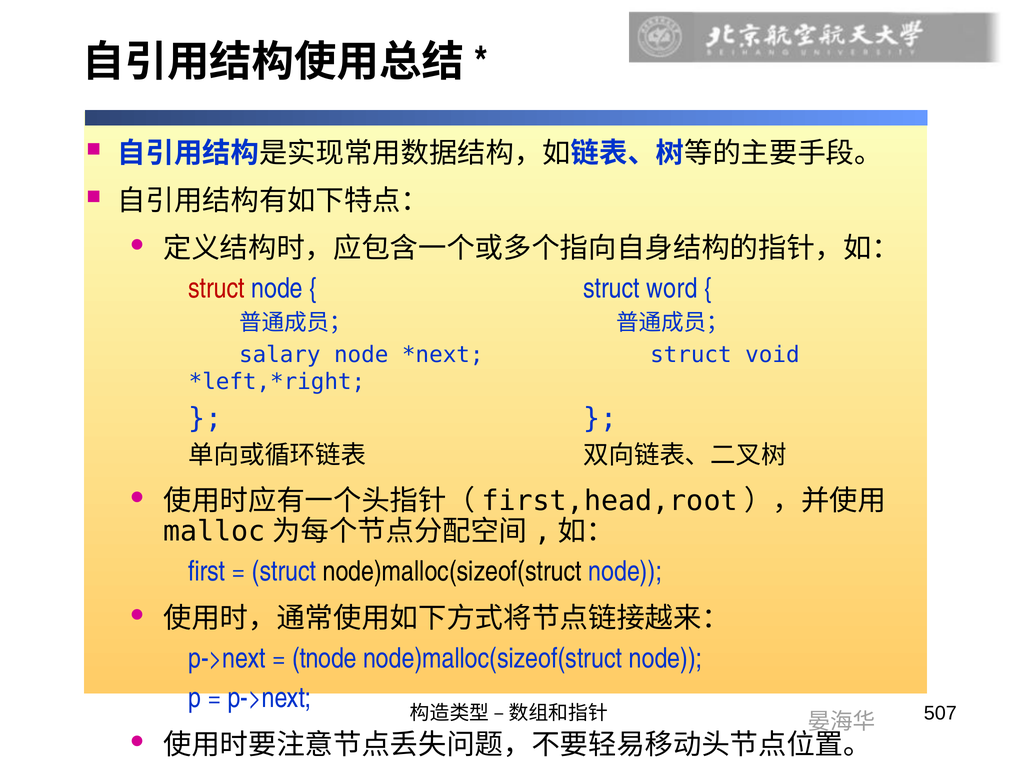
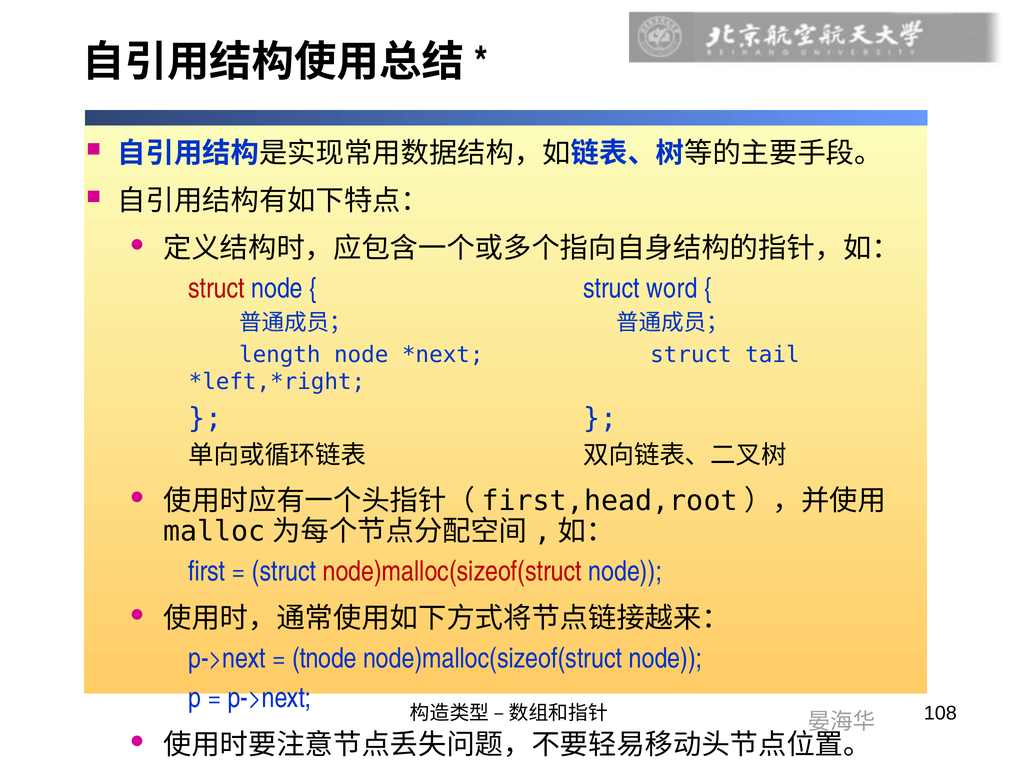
salary: salary -> length
void: void -> tail
node)malloc(sizeof(struct at (452, 572) colour: black -> red
507: 507 -> 108
